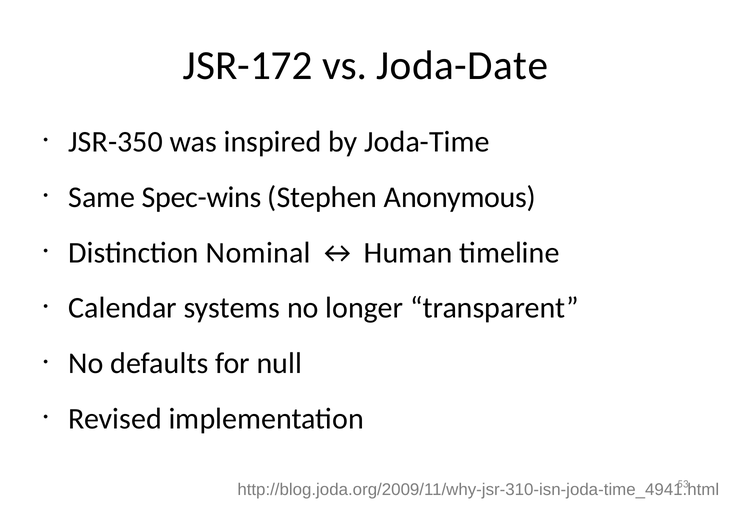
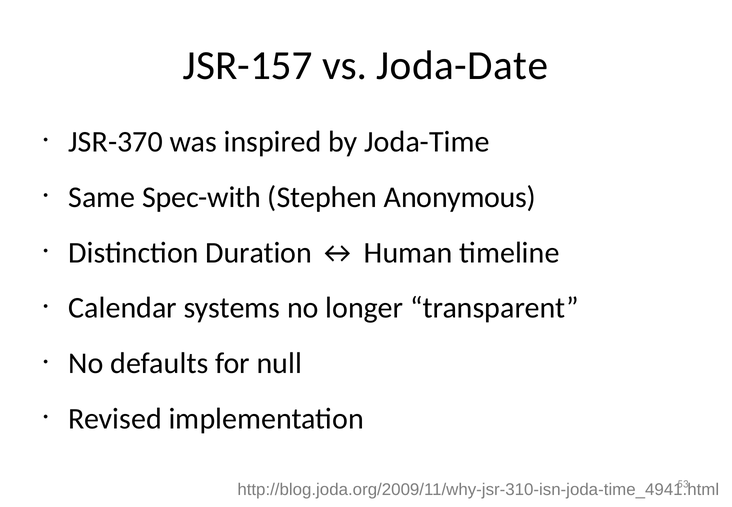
JSR-172: JSR-172 -> JSR-157
JSR-350: JSR-350 -> JSR-370
Spec-wins: Spec-wins -> Spec-with
Nominal: Nominal -> Duration
